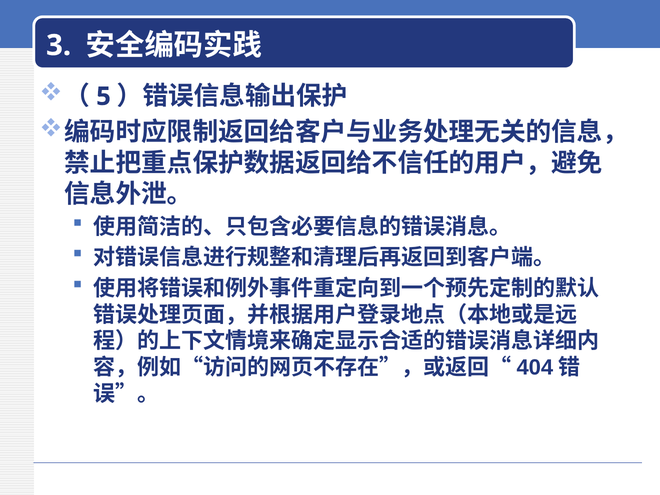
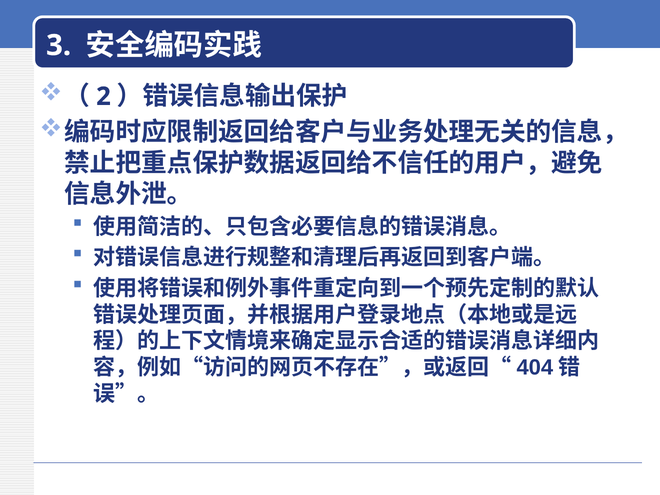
5: 5 -> 2
